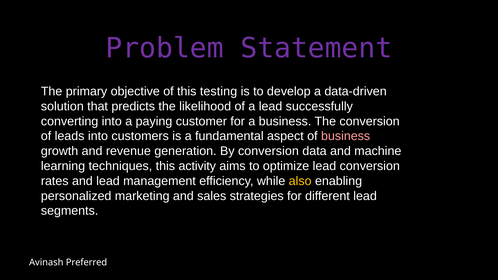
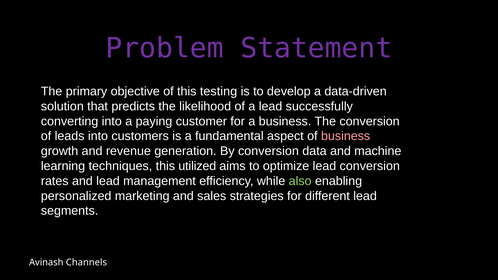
activity: activity -> utilized
also colour: yellow -> light green
Preferred: Preferred -> Channels
